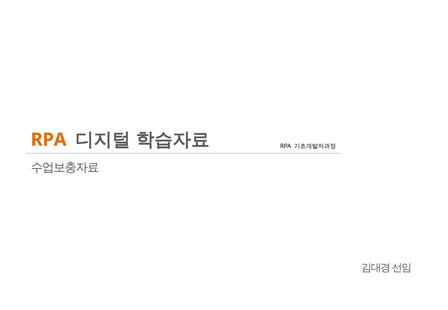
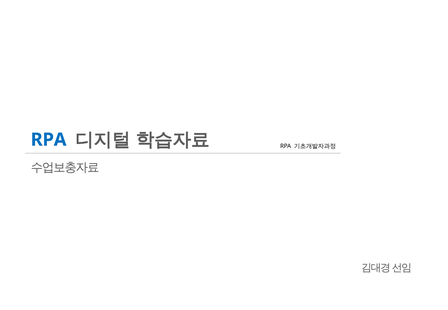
RPA at (49, 140) colour: orange -> blue
